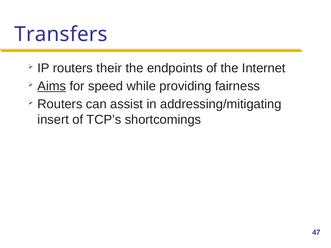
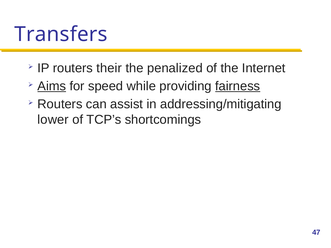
endpoints: endpoints -> penalized
fairness underline: none -> present
insert: insert -> lower
